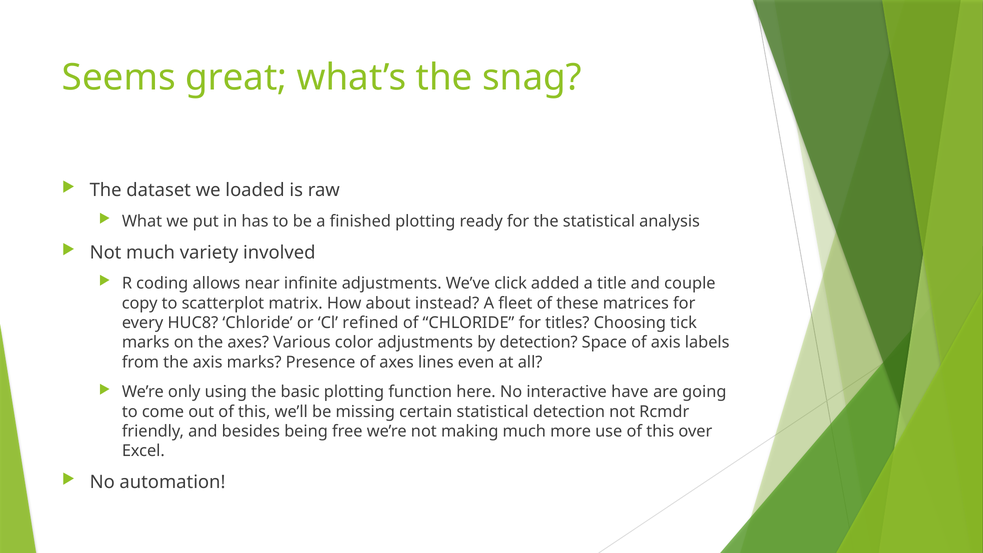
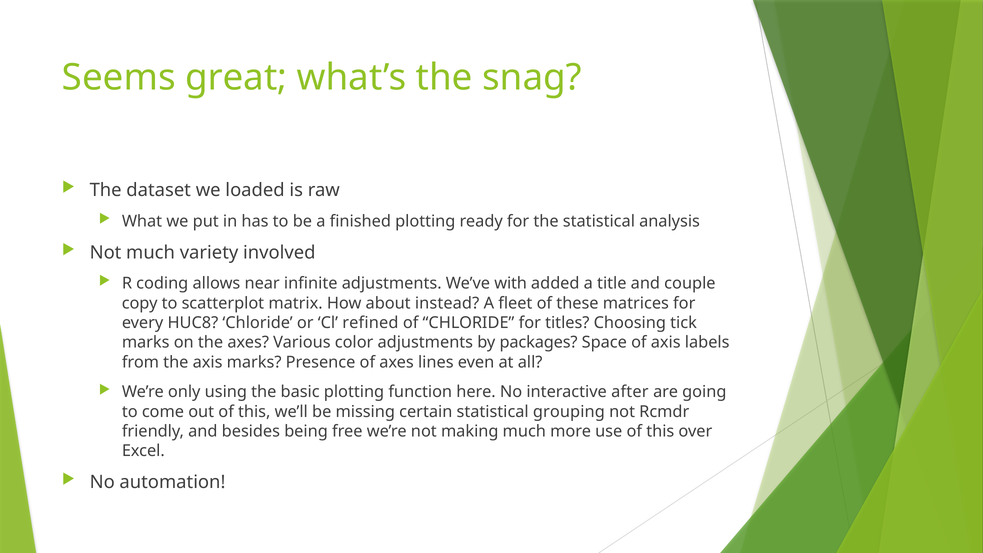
click: click -> with
by detection: detection -> packages
have: have -> after
statistical detection: detection -> grouping
